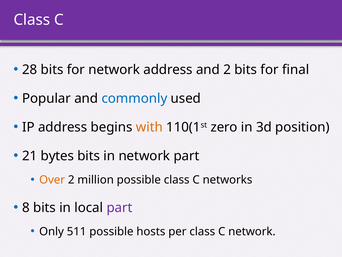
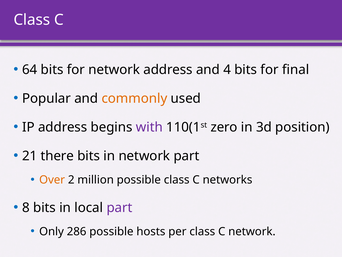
28: 28 -> 64
and 2: 2 -> 4
commonly colour: blue -> orange
with colour: orange -> purple
bytes: bytes -> there
511: 511 -> 286
